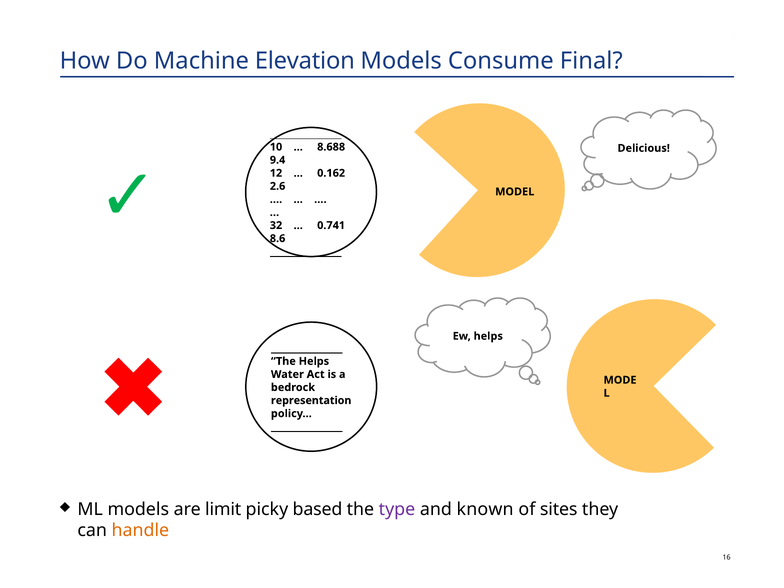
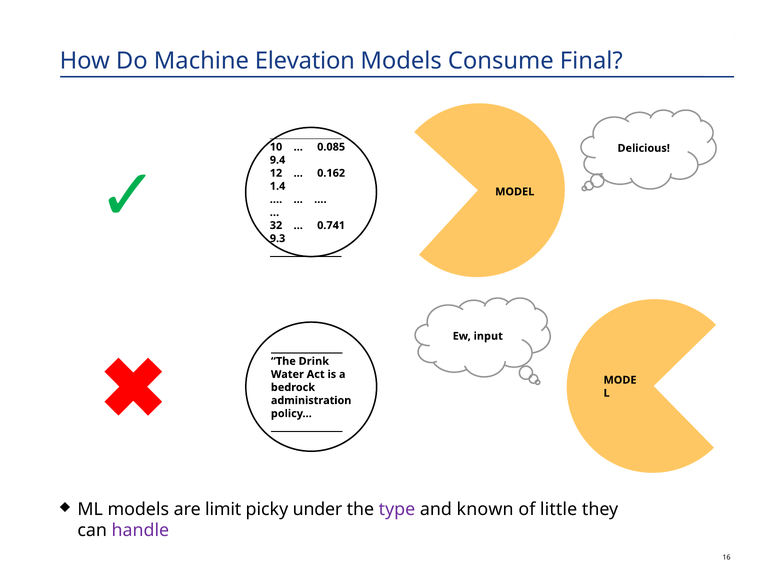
8.688: 8.688 -> 0.085
2.6: 2.6 -> 1.4
8.6: 8.6 -> 9.3
Ew helps: helps -> input
The Helps: Helps -> Drink
representation: representation -> administration
based: based -> under
sites: sites -> little
handle colour: orange -> purple
